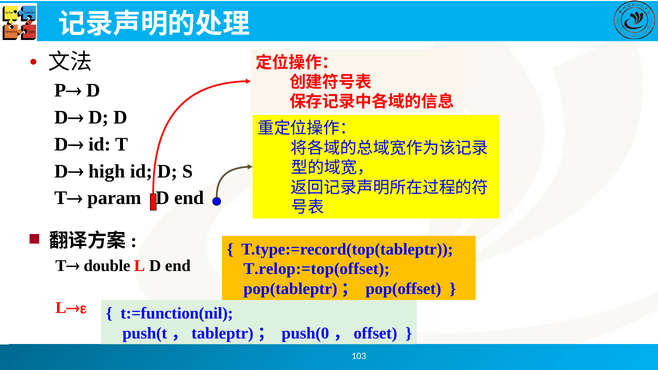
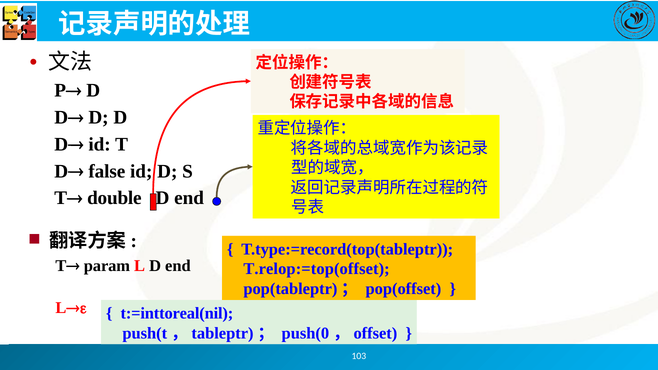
high: high -> false
param: param -> double
double: double -> param
t:=function(nil: t:=function(nil -> t:=inttoreal(nil
